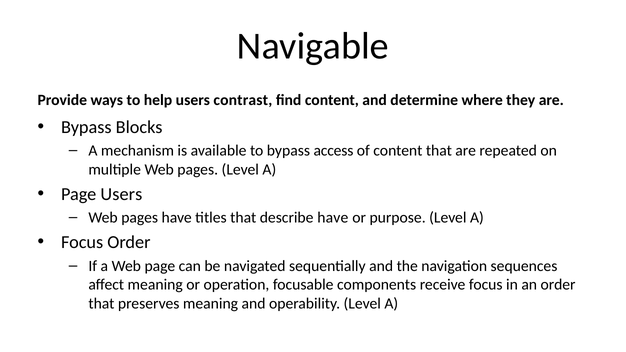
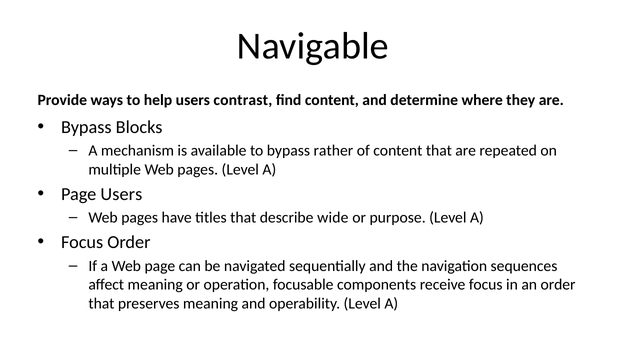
access: access -> rather
describe have: have -> wide
